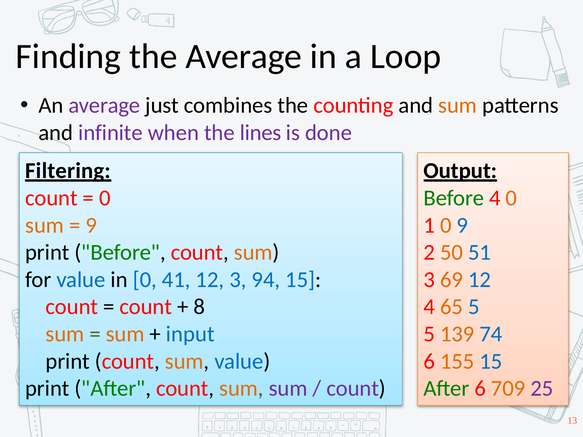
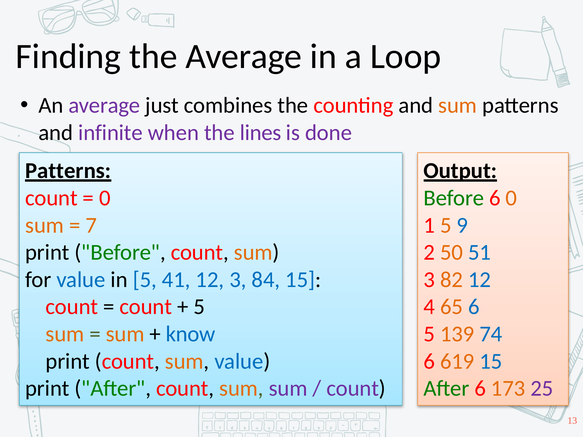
Filtering at (68, 171): Filtering -> Patterns
Before 4: 4 -> 6
9 at (91, 225): 9 -> 7
1 0: 0 -> 5
in 0: 0 -> 5
94: 94 -> 84
69: 69 -> 82
8 at (199, 307): 8 -> 5
65 5: 5 -> 6
input: input -> know
155: 155 -> 619
709: 709 -> 173
